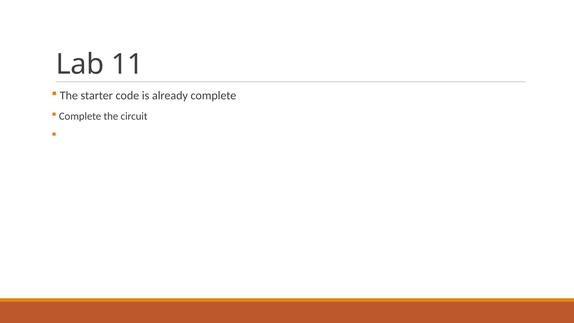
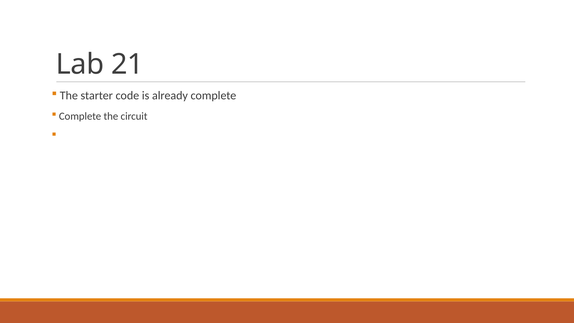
11: 11 -> 21
